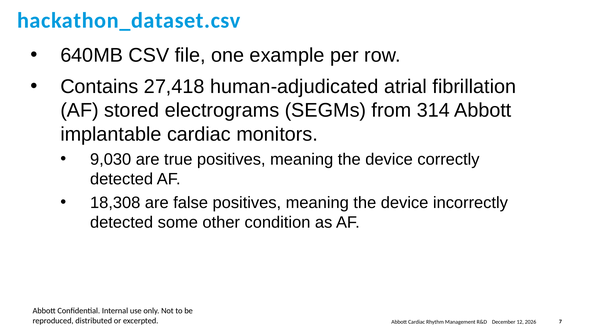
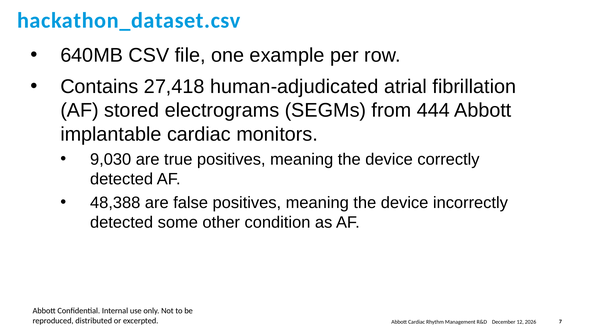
314: 314 -> 444
18,308: 18,308 -> 48,388
